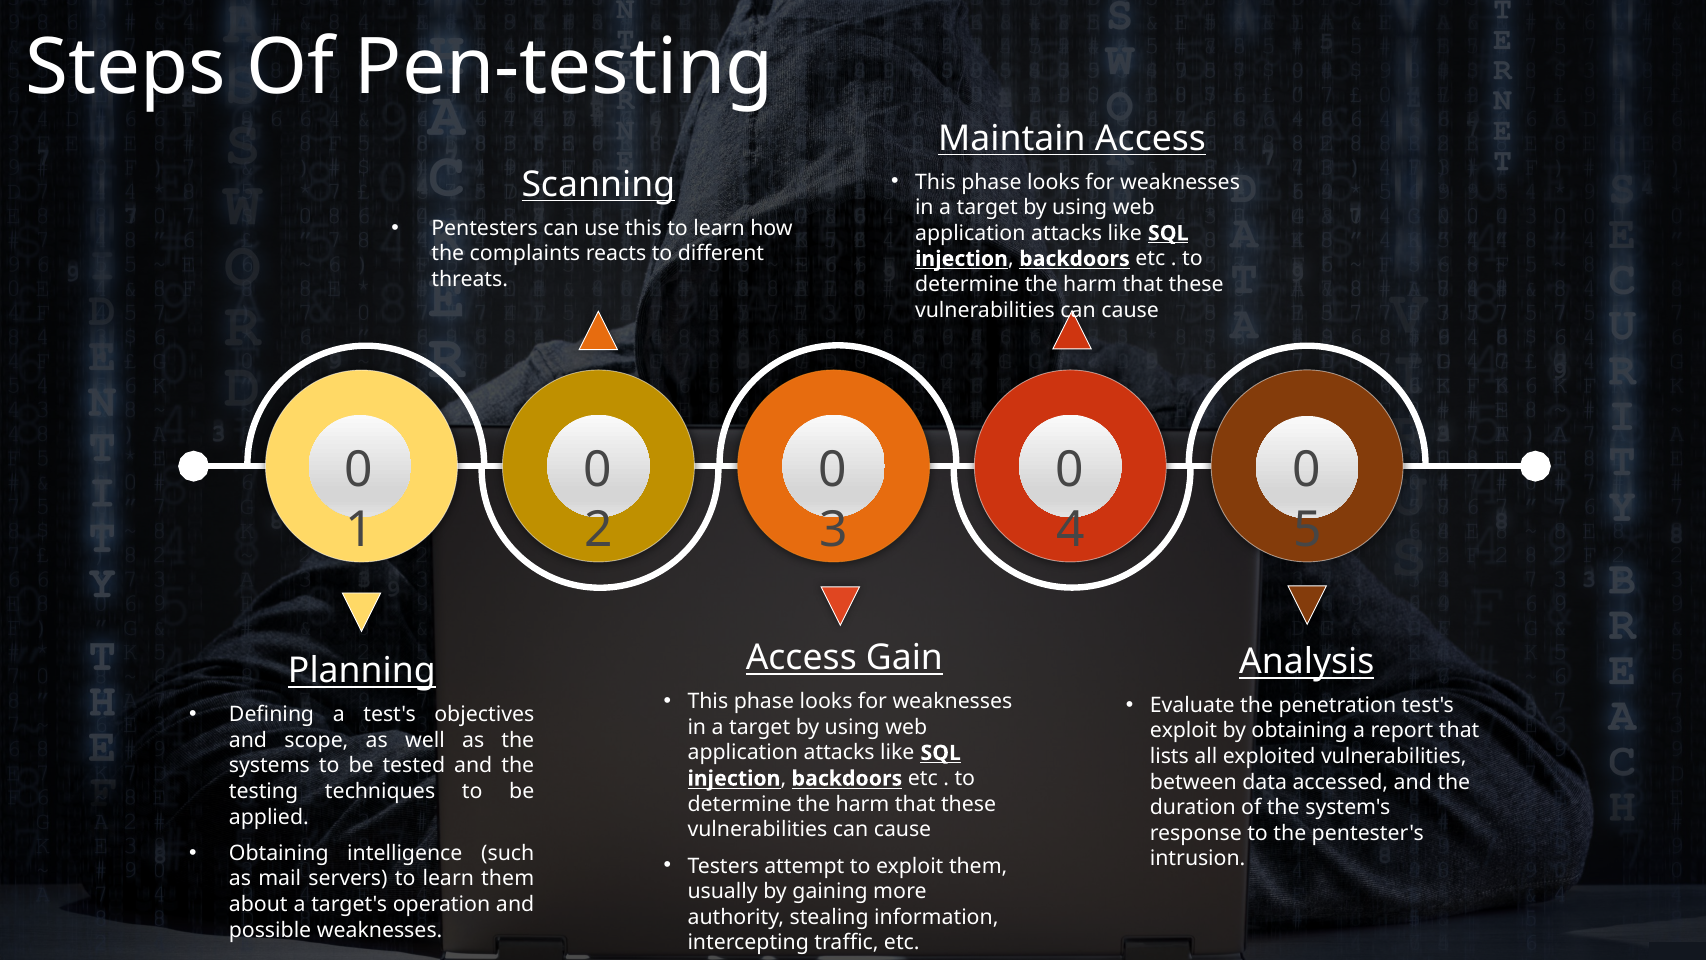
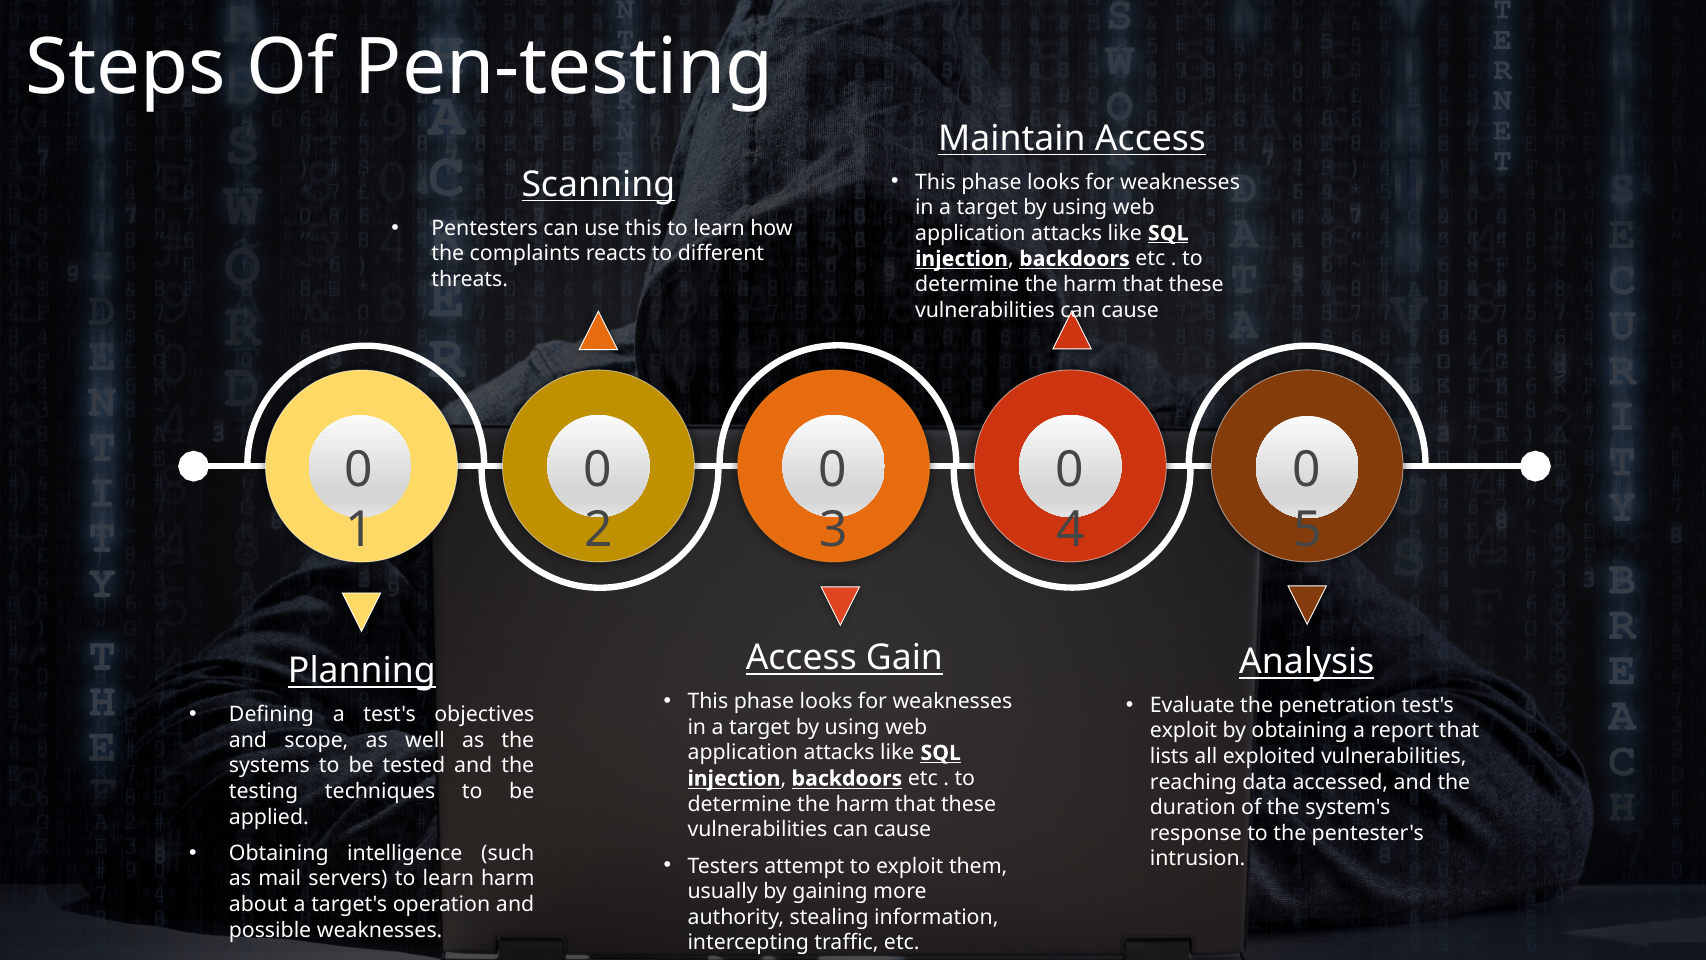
between: between -> reaching
learn them: them -> harm
